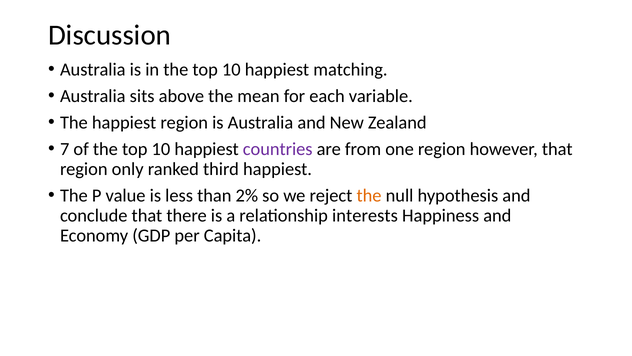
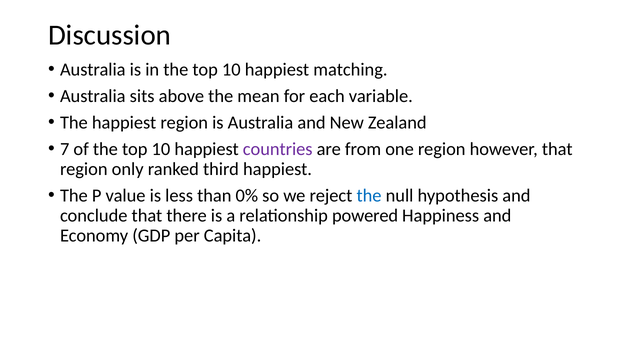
2%: 2% -> 0%
the at (369, 195) colour: orange -> blue
interests: interests -> powered
